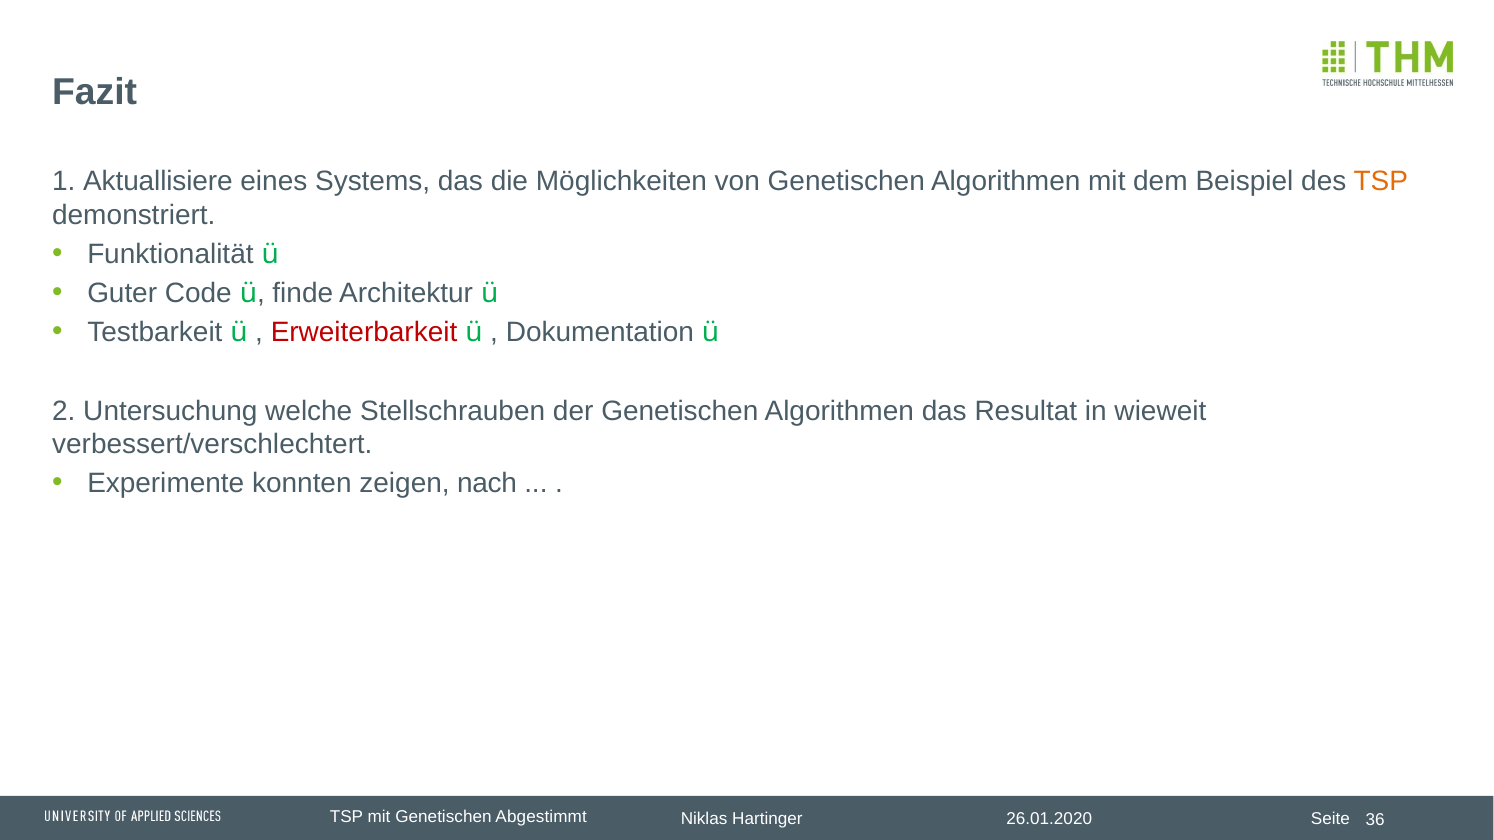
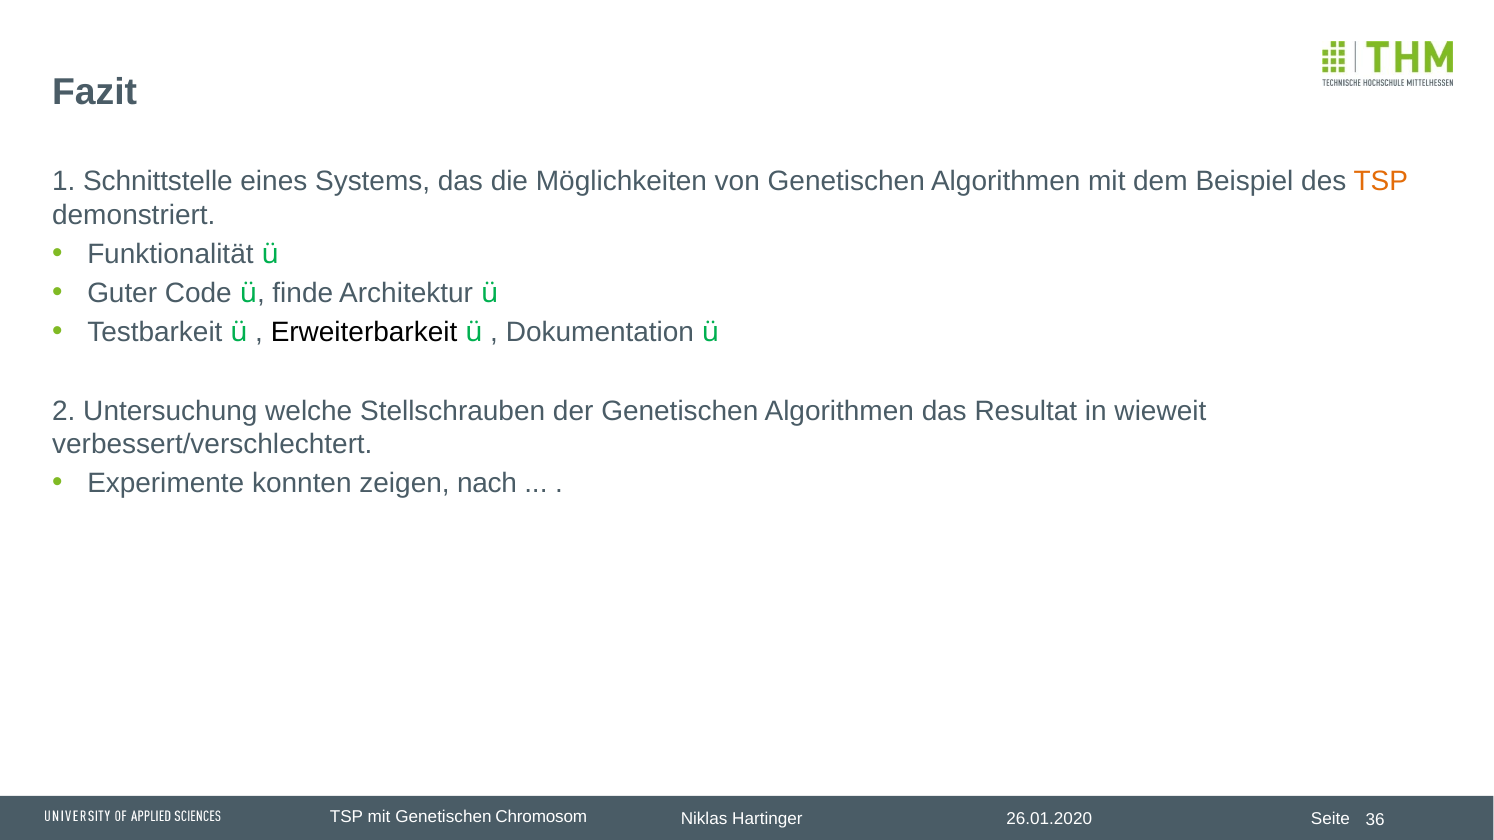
Aktuallisiere: Aktuallisiere -> Schnittstelle
Erweiterbarkeit colour: red -> black
Abgestimmt: Abgestimmt -> Chromosom
